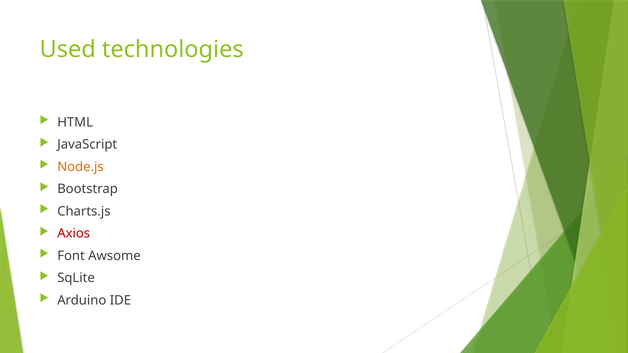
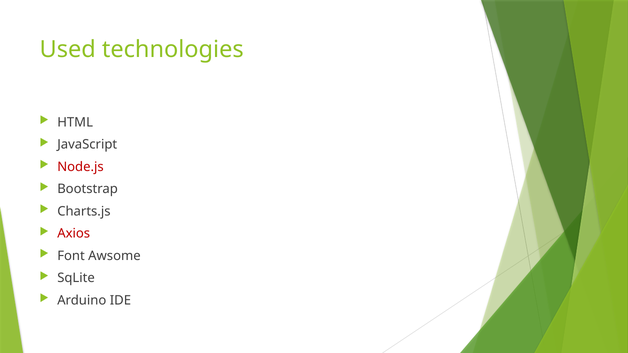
Node.js colour: orange -> red
